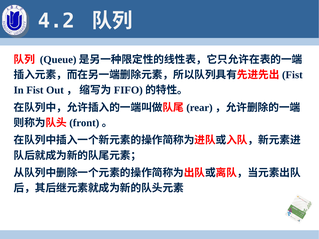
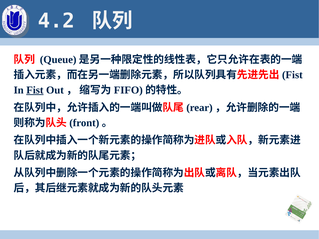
Fist underline: none -> present
